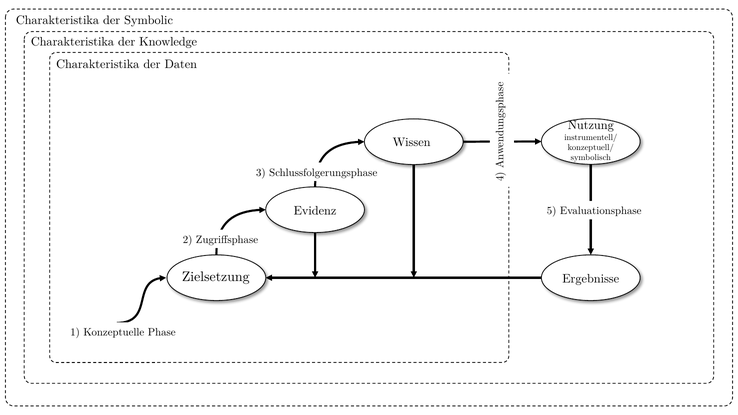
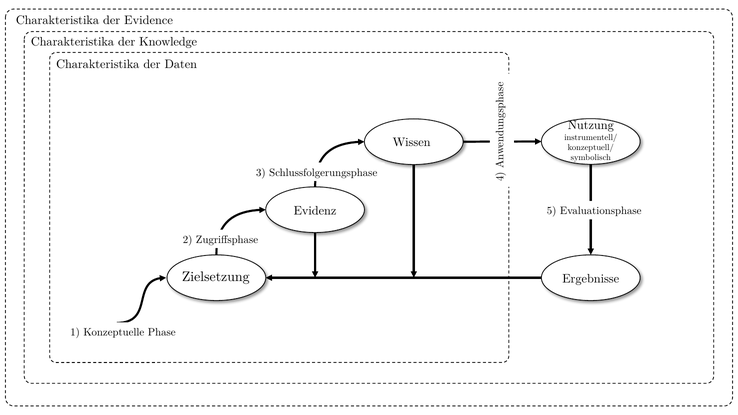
Symbolic: Symbolic -> Evidence
